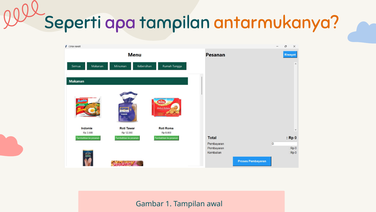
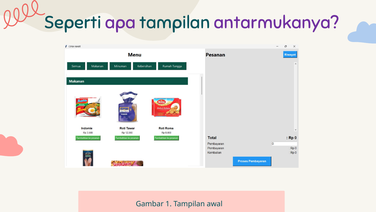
antarmukanya colour: orange -> purple
